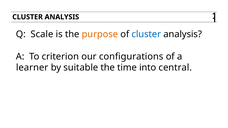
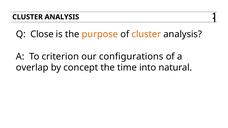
Scale: Scale -> Close
cluster at (146, 34) colour: blue -> orange
learner: learner -> overlap
suitable: suitable -> concept
central: central -> natural
